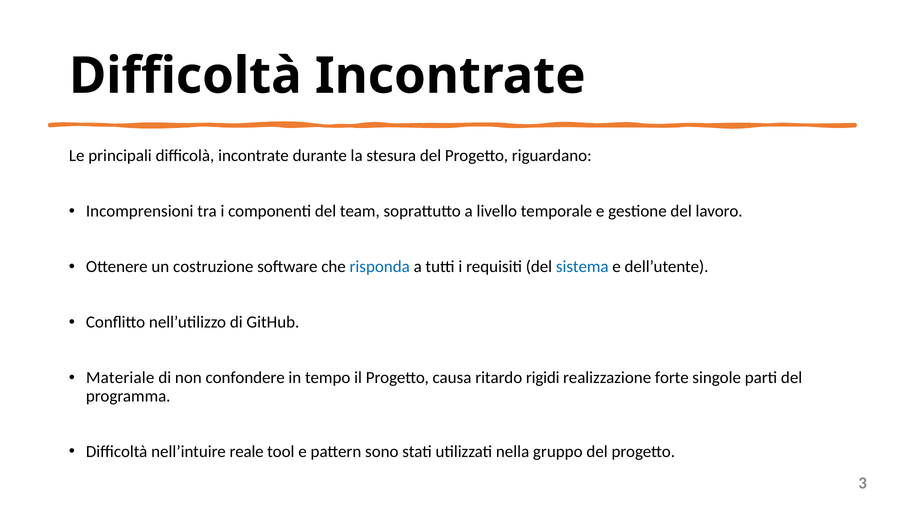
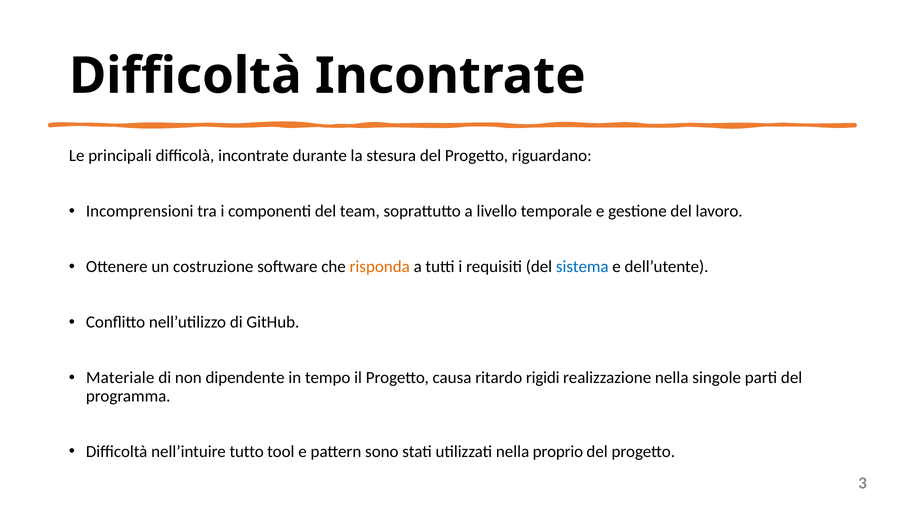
risponda colour: blue -> orange
confondere: confondere -> dipendente
realizzazione forte: forte -> nella
reale: reale -> tutto
gruppo: gruppo -> proprio
